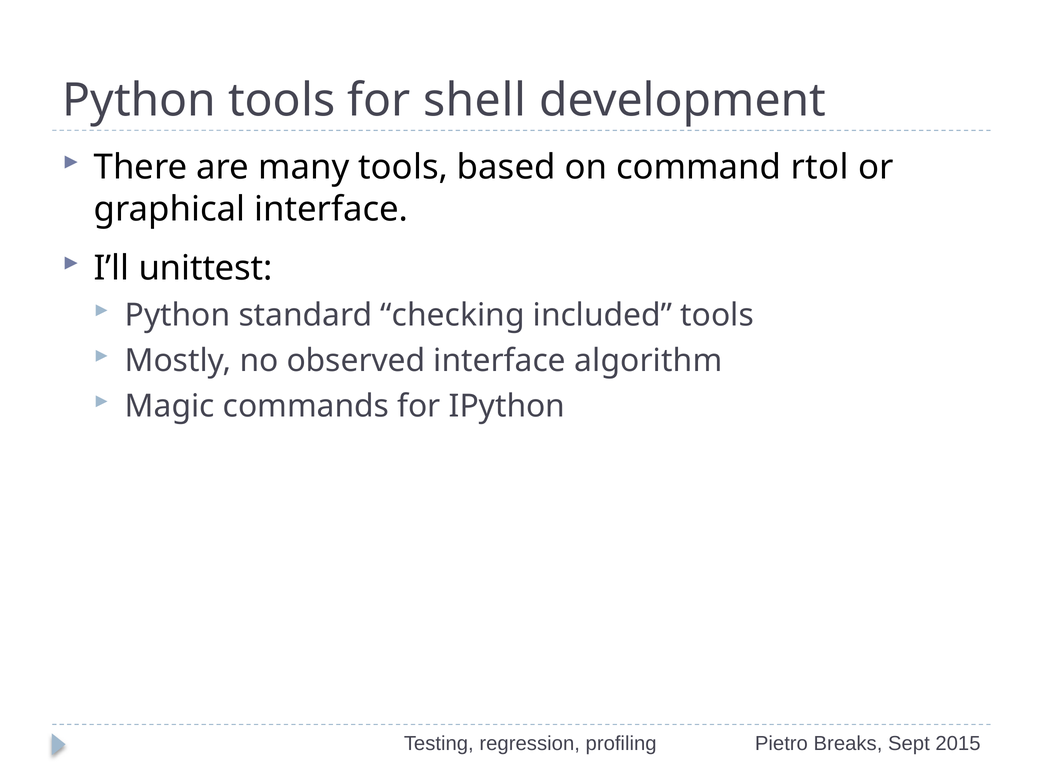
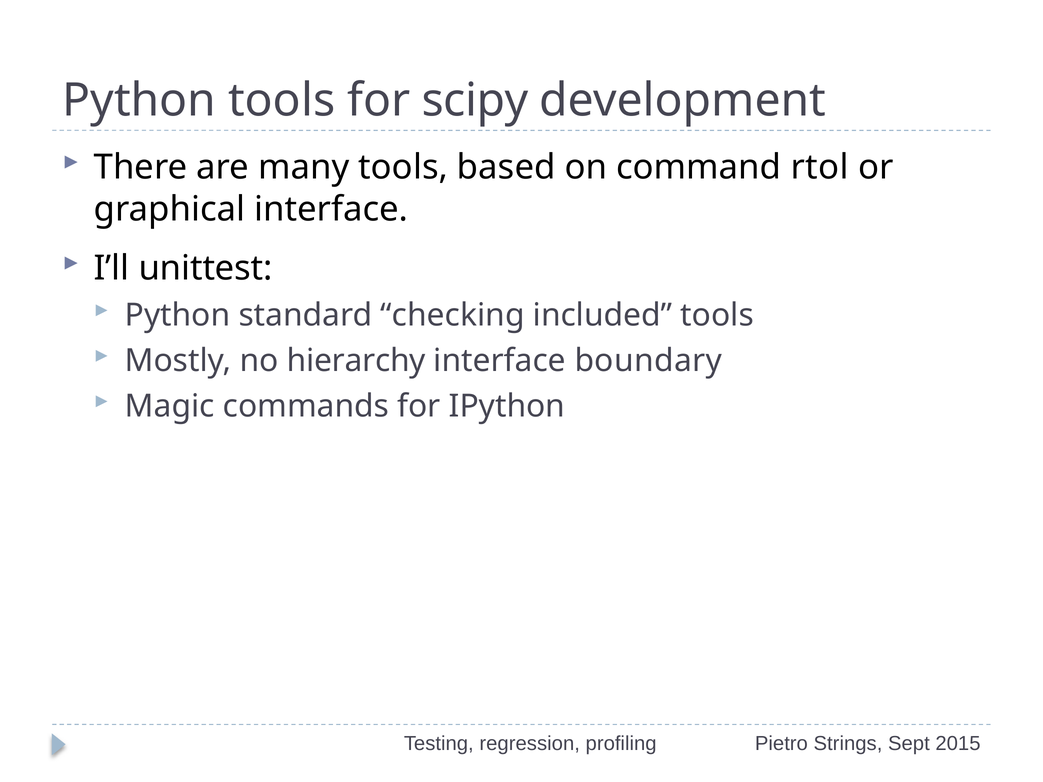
shell: shell -> scipy
observed: observed -> hierarchy
algorithm: algorithm -> boundary
Breaks: Breaks -> Strings
